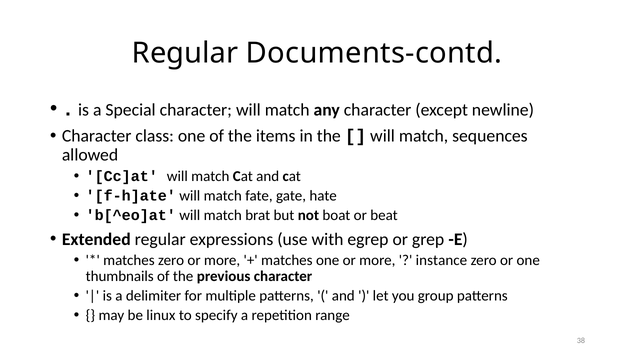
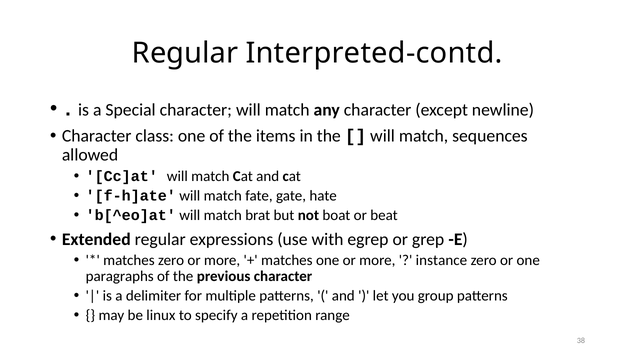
Documents-contd: Documents-contd -> Interpreted-contd
thumbnails: thumbnails -> paragraphs
